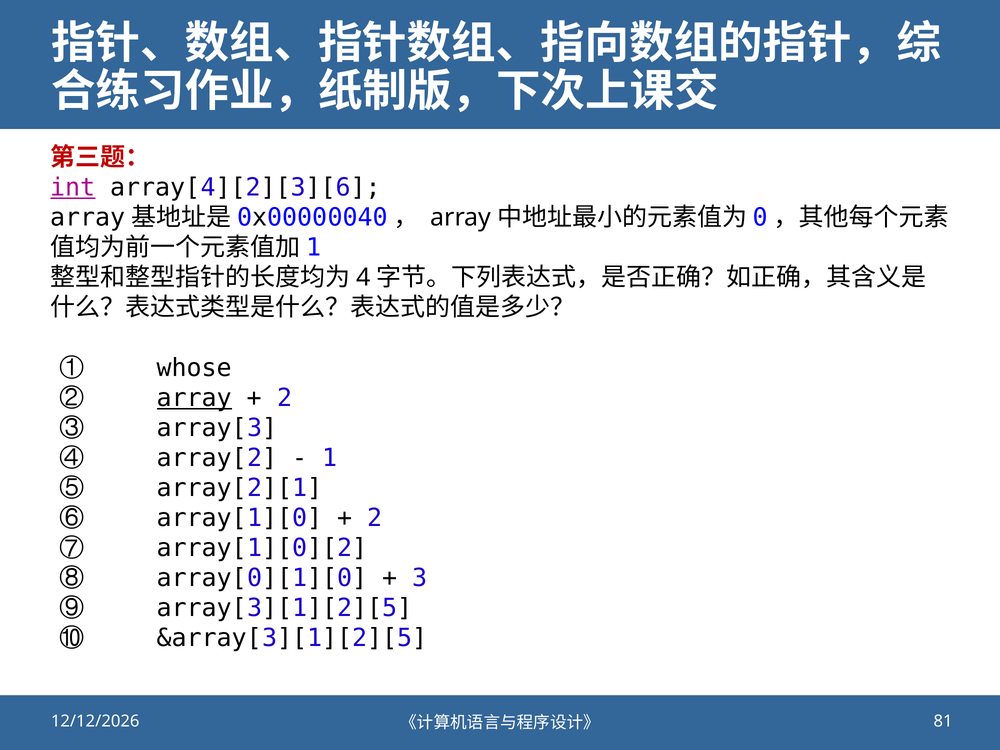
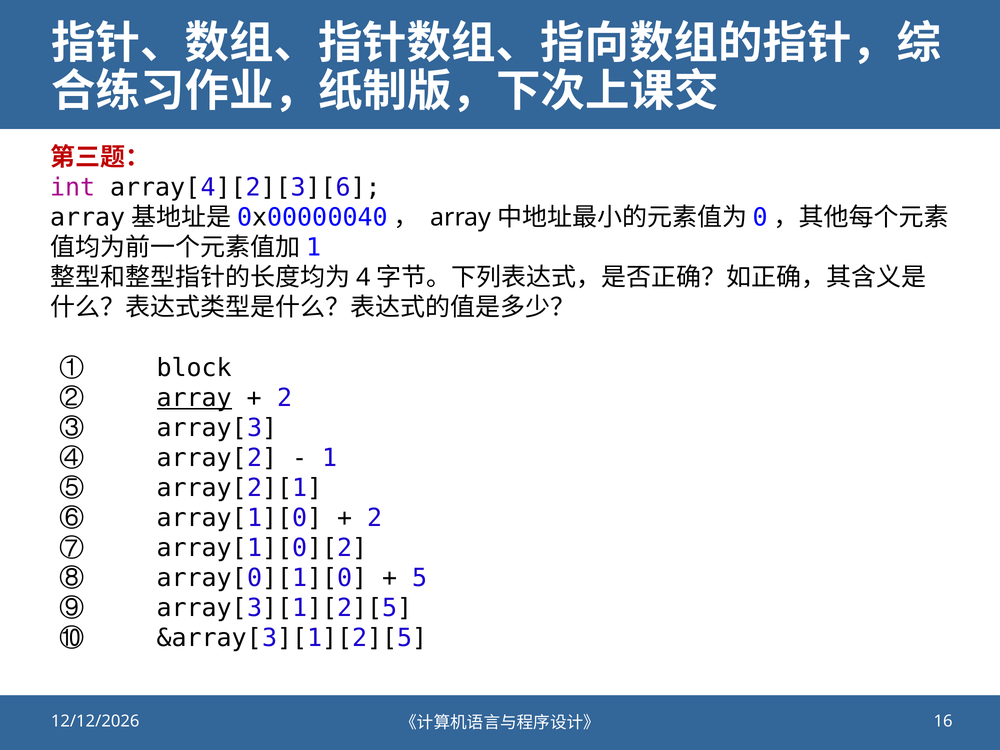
int underline: present -> none
whose: whose -> block
3: 3 -> 5
81: 81 -> 16
